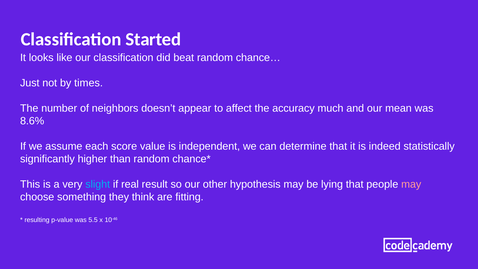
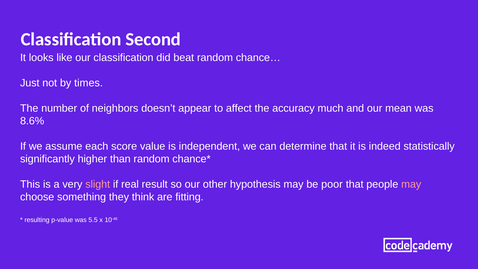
Started: Started -> Second
slight colour: light blue -> pink
lying: lying -> poor
